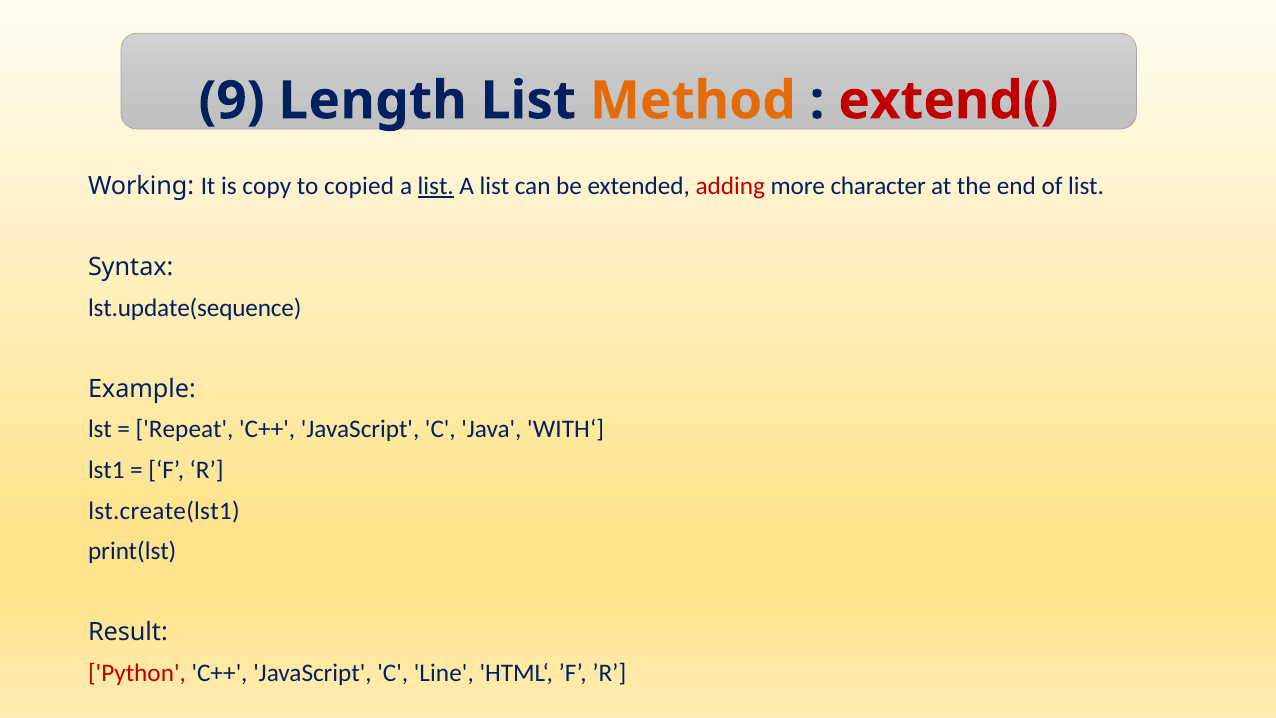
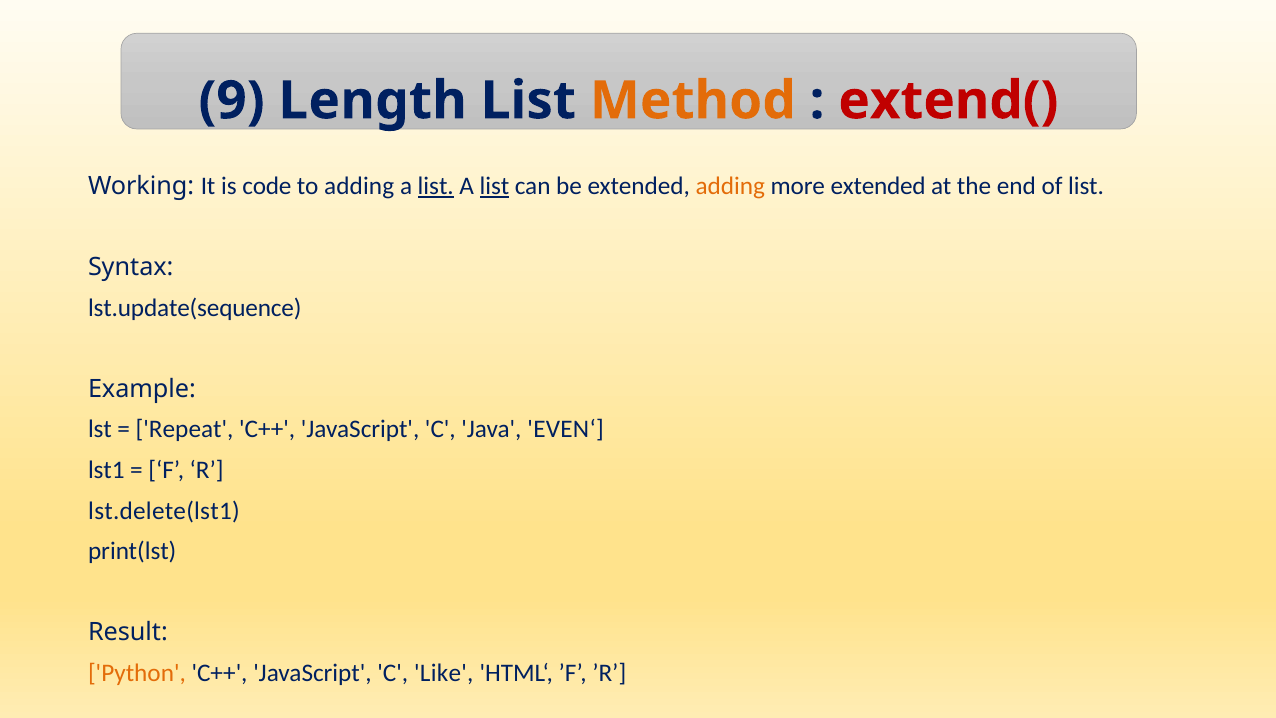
copy: copy -> code
to copied: copied -> adding
list at (494, 186) underline: none -> present
adding at (730, 186) colour: red -> orange
more character: character -> extended
WITH‘: WITH‘ -> EVEN‘
lst.create(lst1: lst.create(lst1 -> lst.delete(lst1
Python colour: red -> orange
Line: Line -> Like
